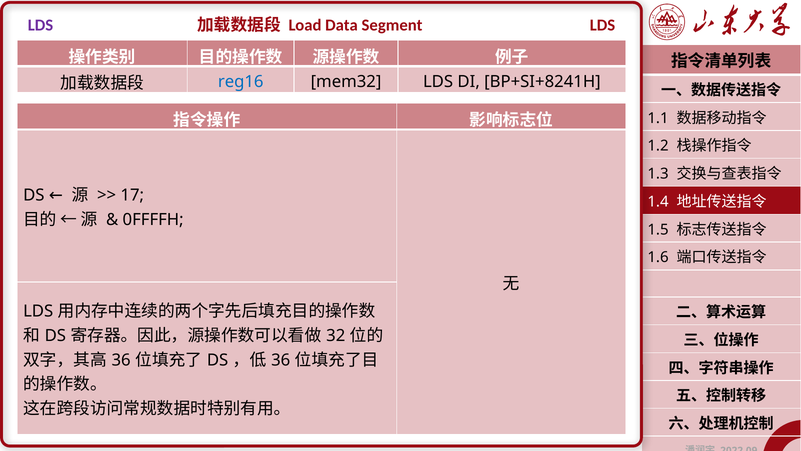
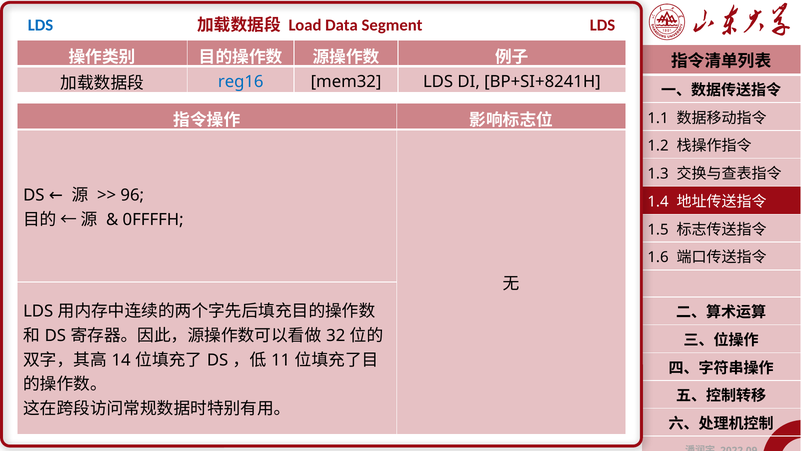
LDS at (41, 25) colour: purple -> blue
17: 17 -> 96
36 at (121, 360): 36 -> 14
36 at (281, 360): 36 -> 11
